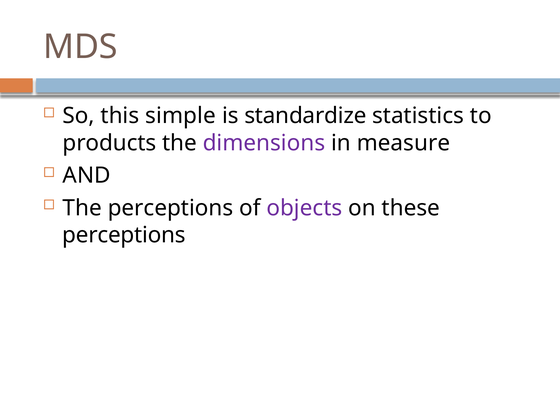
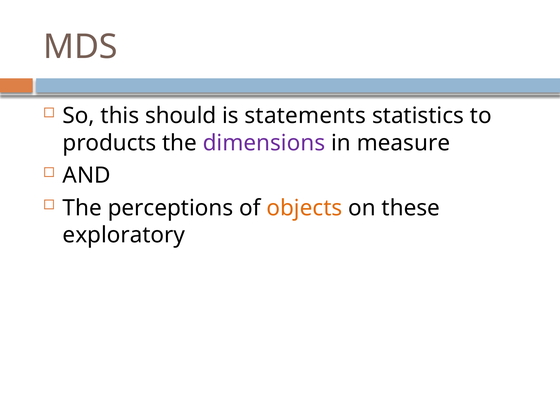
simple: simple -> should
standardize: standardize -> statements
objects colour: purple -> orange
perceptions at (124, 235): perceptions -> exploratory
